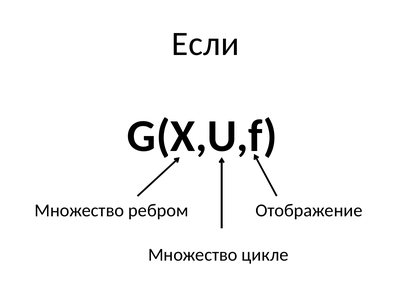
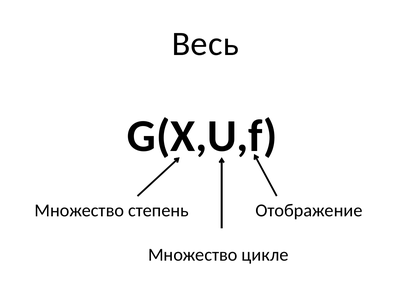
Если: Если -> Весь
ребром: ребром -> степень
